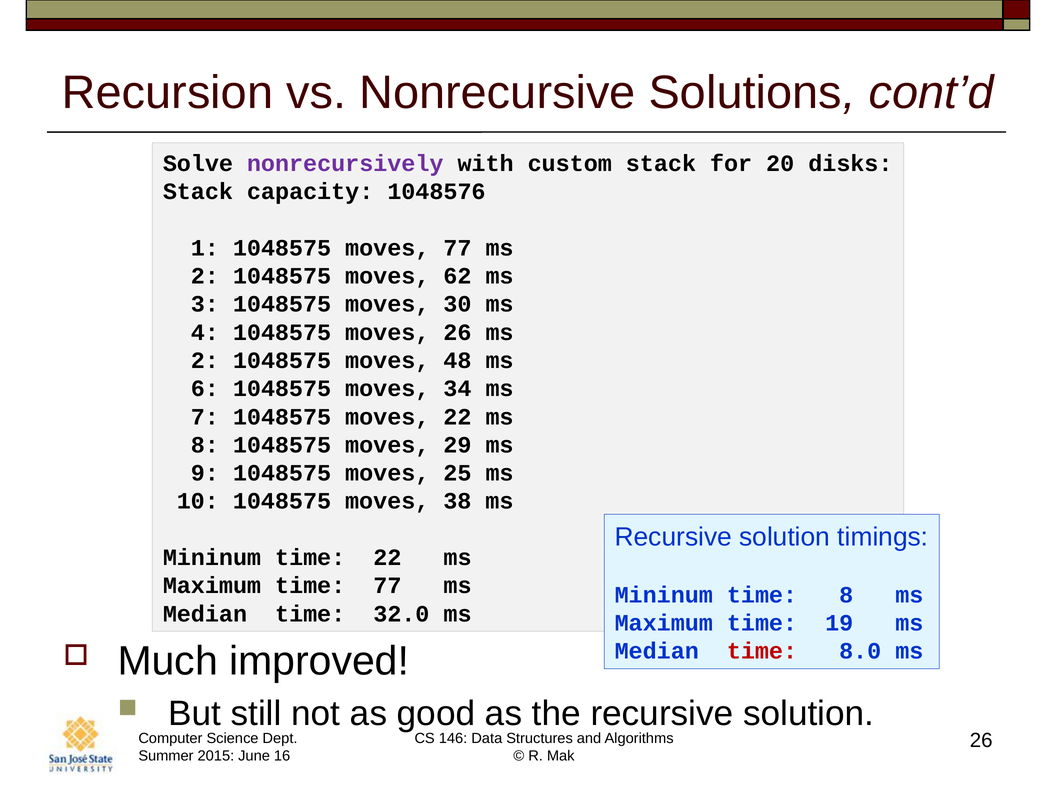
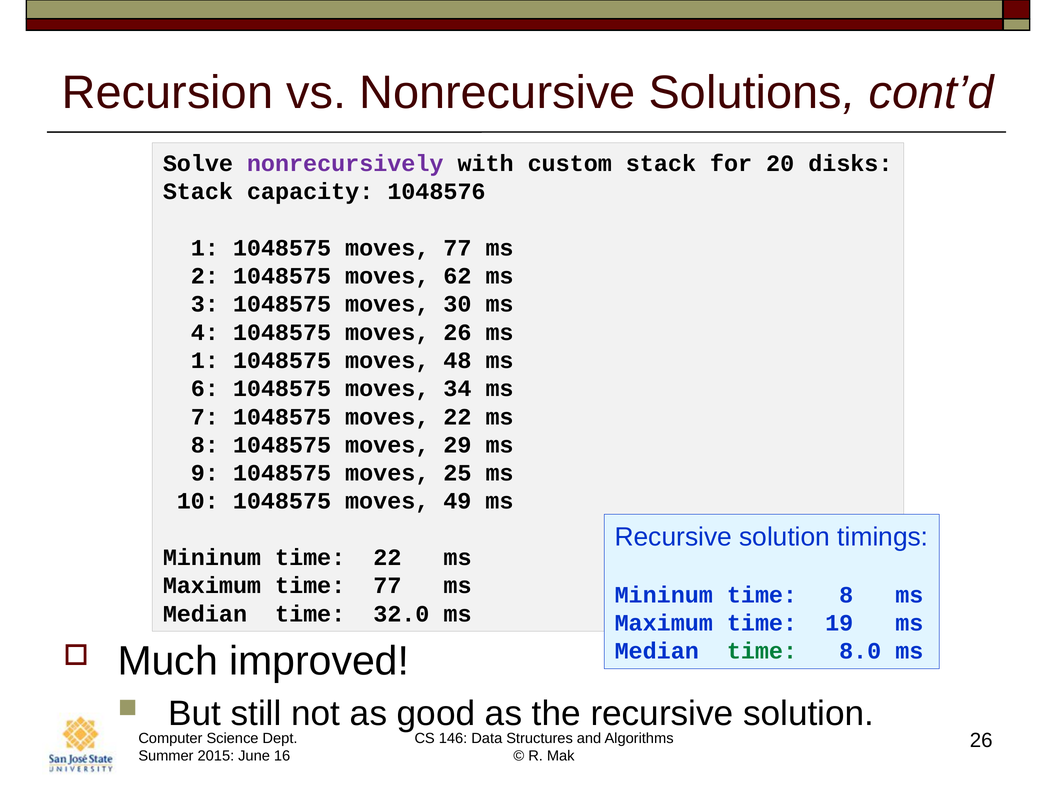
2 at (205, 360): 2 -> 1
38: 38 -> 49
time at (762, 651) colour: red -> green
